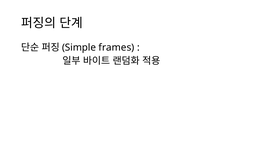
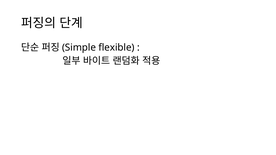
frames: frames -> flexible
